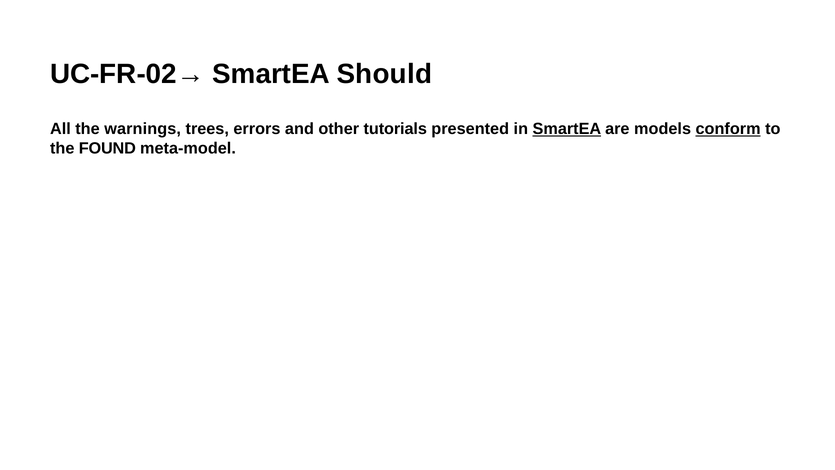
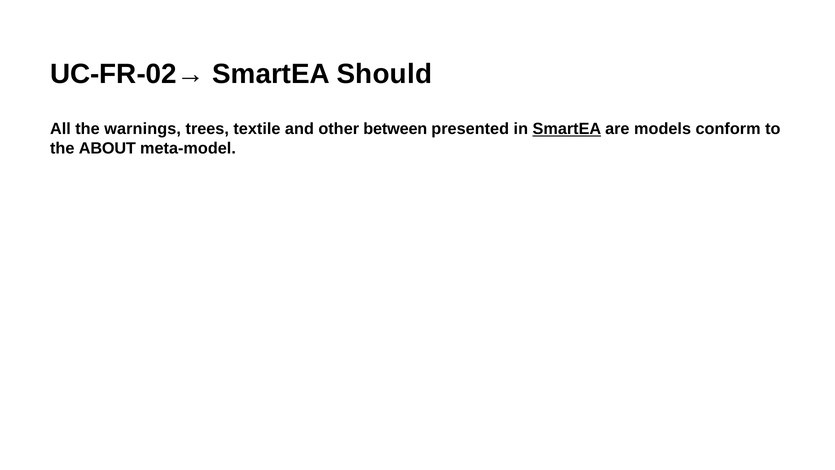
errors: errors -> textile
tutorials: tutorials -> between
conform underline: present -> none
FOUND: FOUND -> ABOUT
